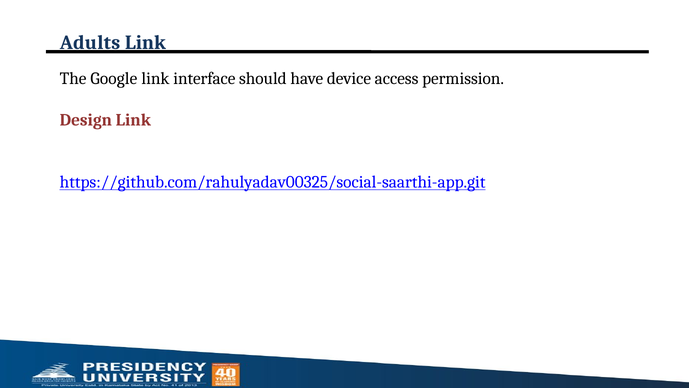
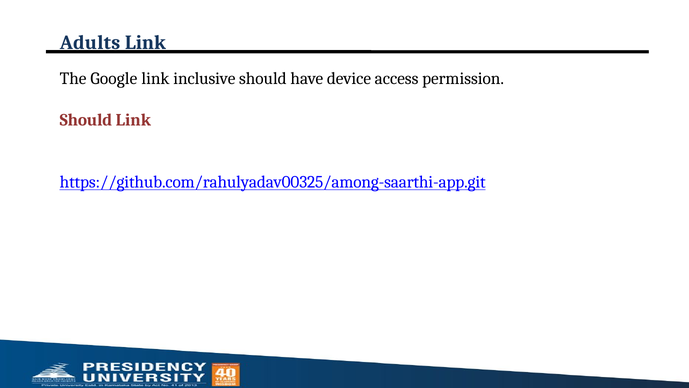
interface: interface -> inclusive
Design at (86, 120): Design -> Should
https://github.com/rahulyadav00325/social-saarthi-app.git: https://github.com/rahulyadav00325/social-saarthi-app.git -> https://github.com/rahulyadav00325/among-saarthi-app.git
